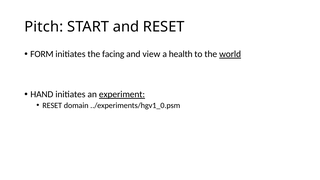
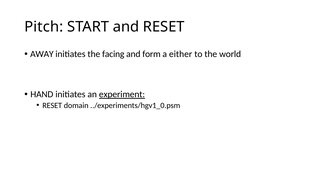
FORM: FORM -> AWAY
view: view -> form
health: health -> either
world underline: present -> none
